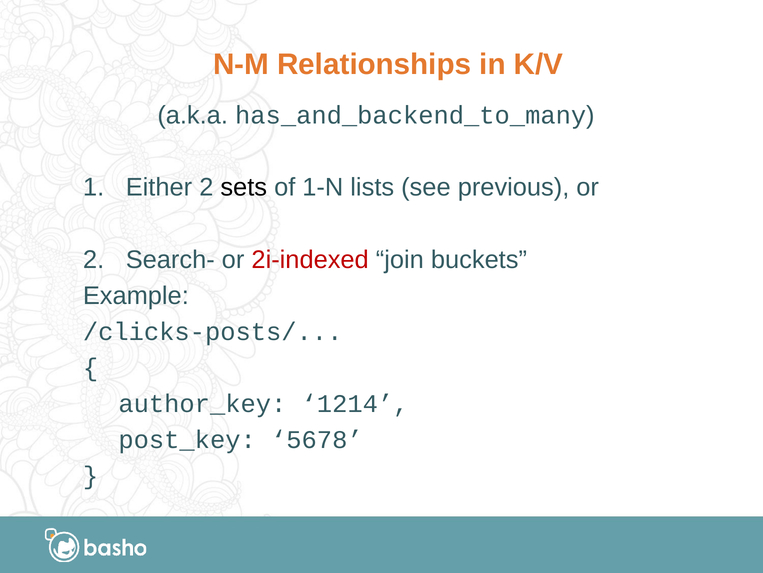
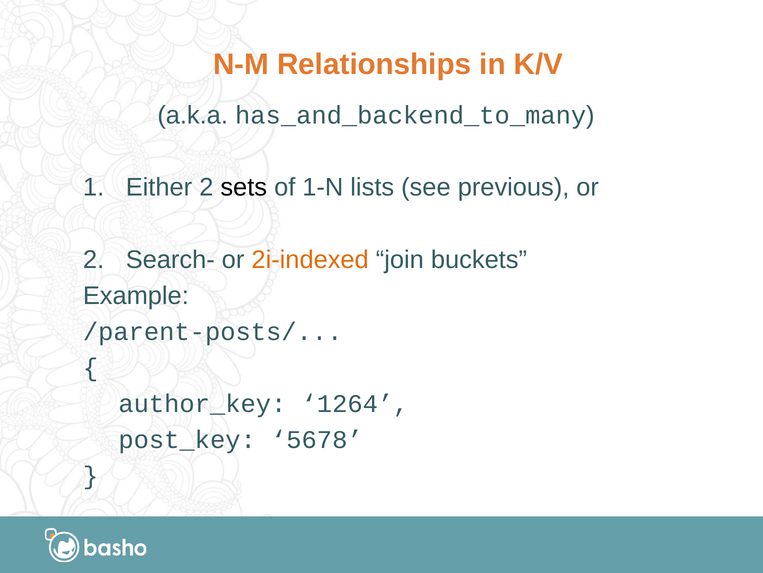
2i-indexed colour: red -> orange
/clicks-posts/: /clicks-posts/ -> /parent-posts/
1214: 1214 -> 1264
